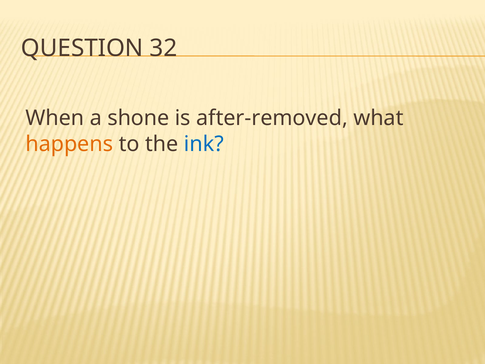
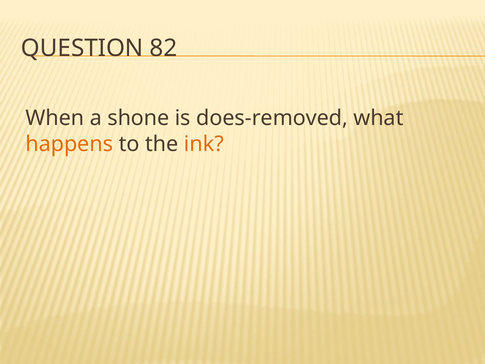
32: 32 -> 82
after-removed: after-removed -> does-removed
ink colour: blue -> orange
